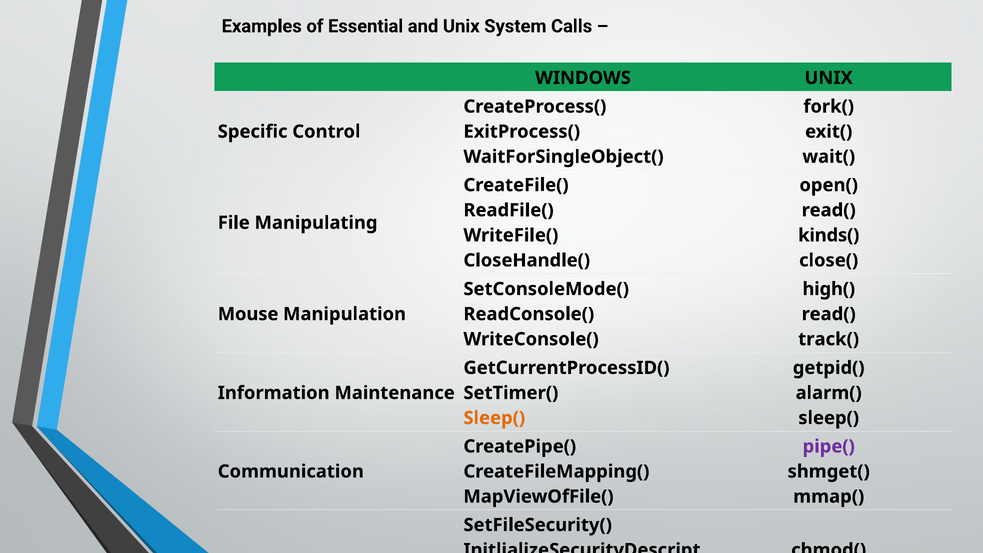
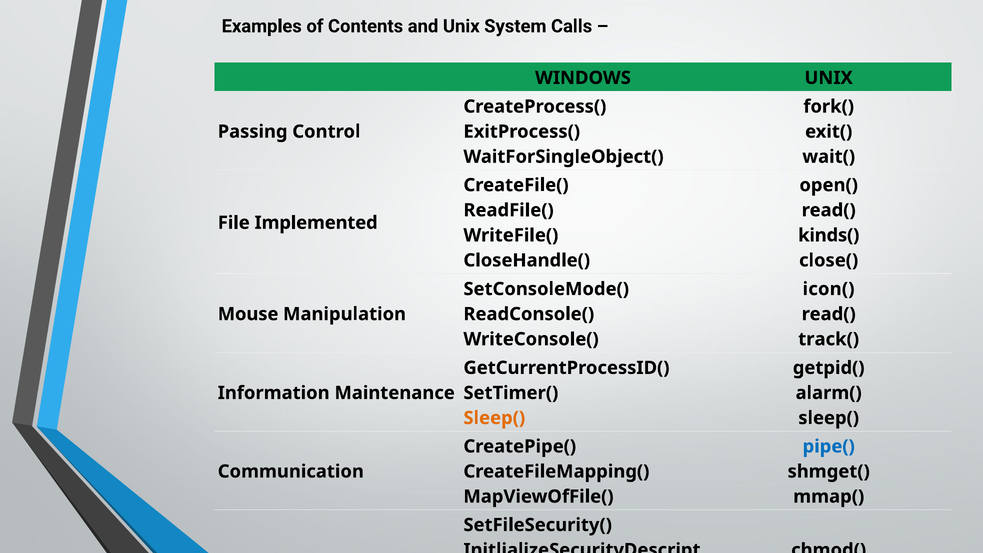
Essential: Essential -> Contents
Specific: Specific -> Passing
Manipulating: Manipulating -> Implemented
high(: high( -> icon(
pipe( colour: purple -> blue
